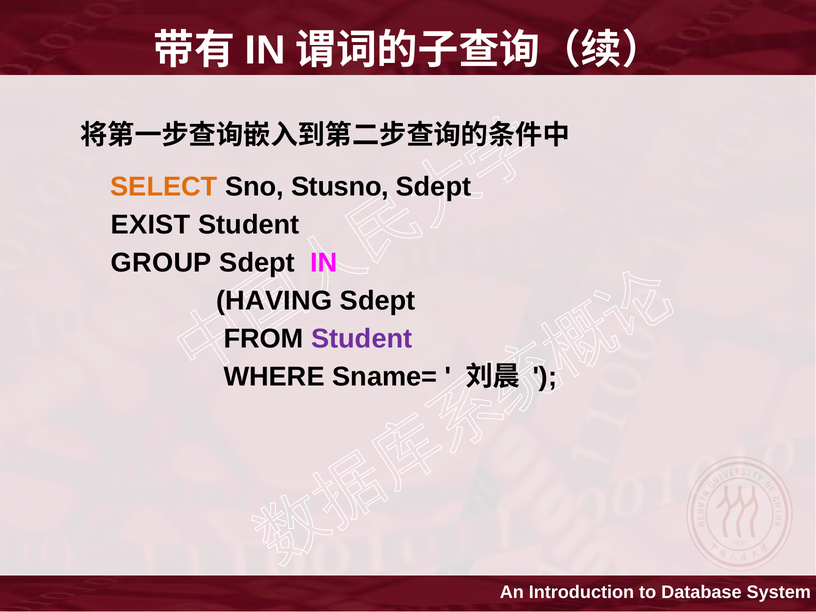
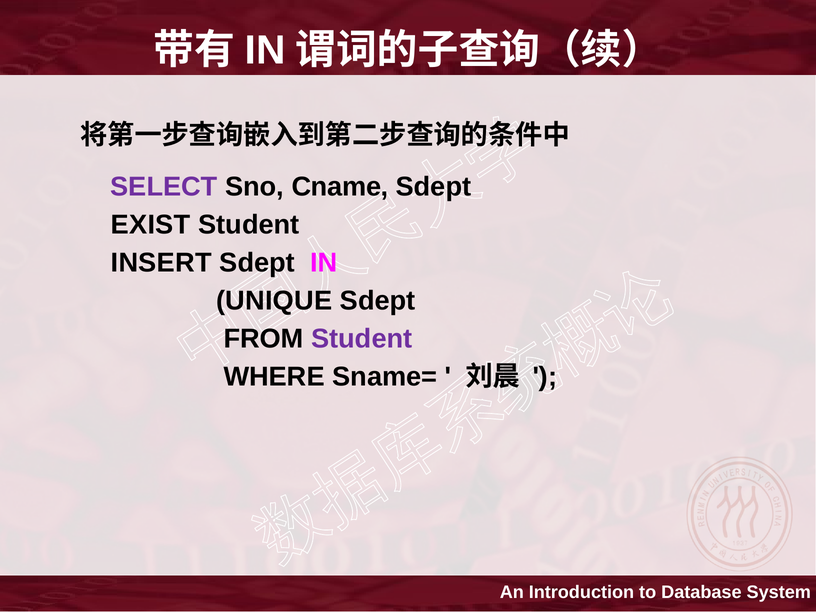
SELECT colour: orange -> purple
Stusno: Stusno -> Cname
GROUP: GROUP -> INSERT
HAVING: HAVING -> UNIQUE
